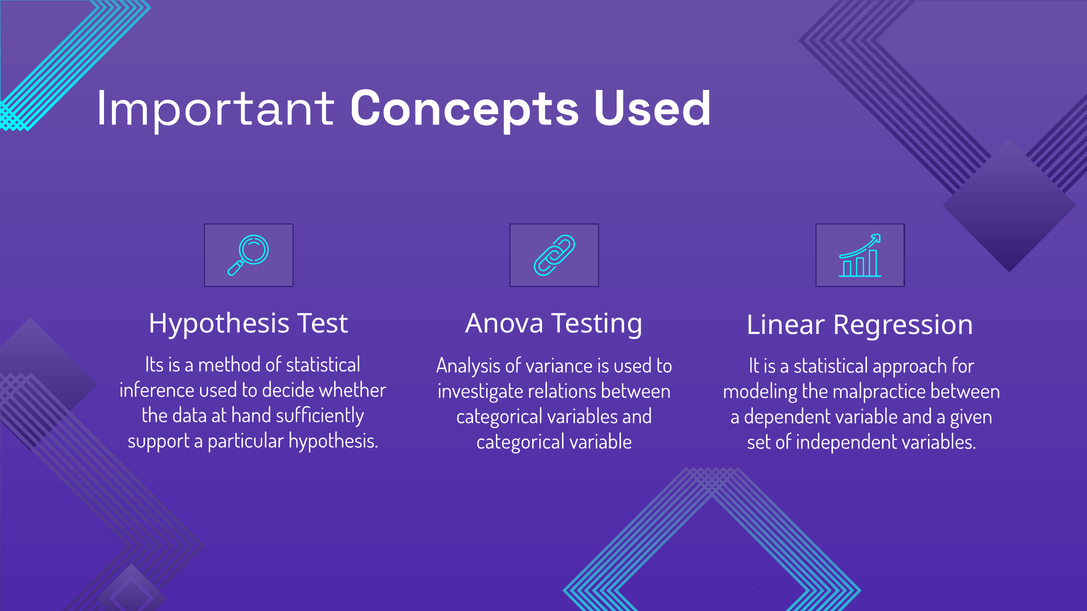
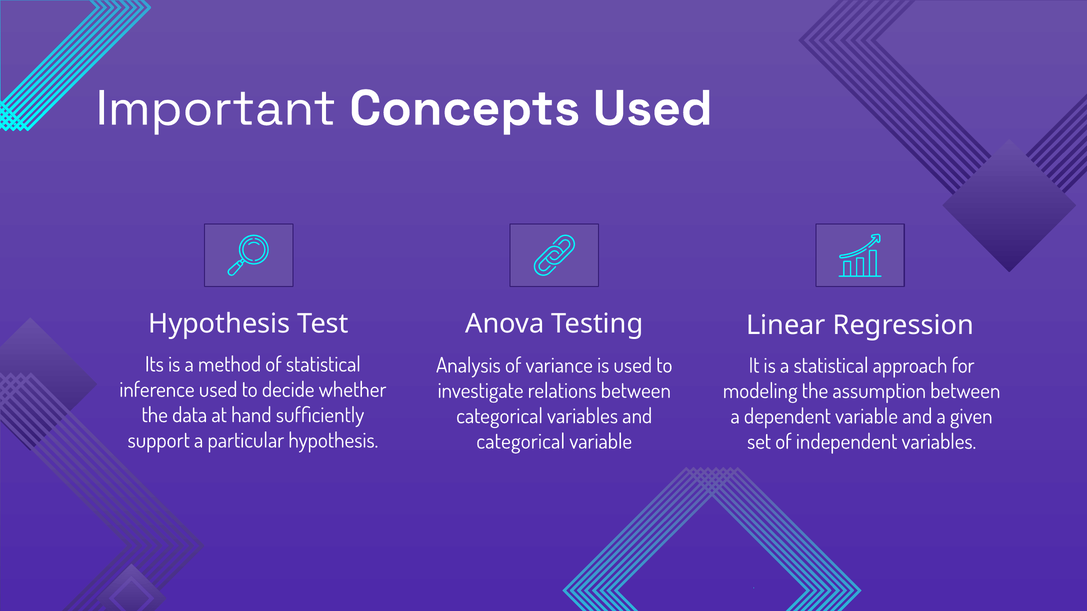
malpractice: malpractice -> assumption
